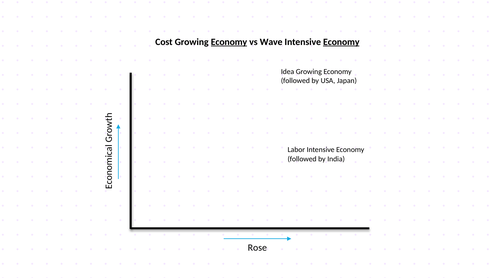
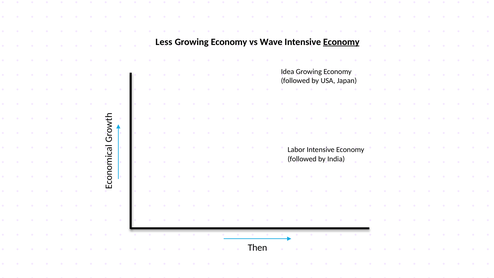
Cost: Cost -> Less
Economy at (229, 42) underline: present -> none
Rose: Rose -> Then
